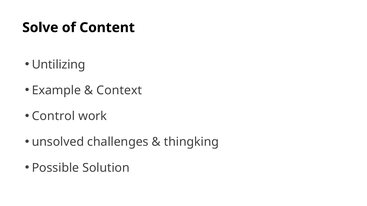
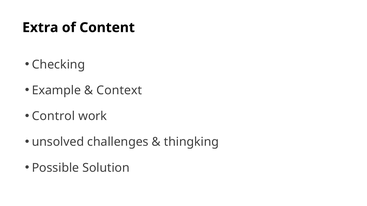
Solve: Solve -> Extra
Untilizing: Untilizing -> Checking
